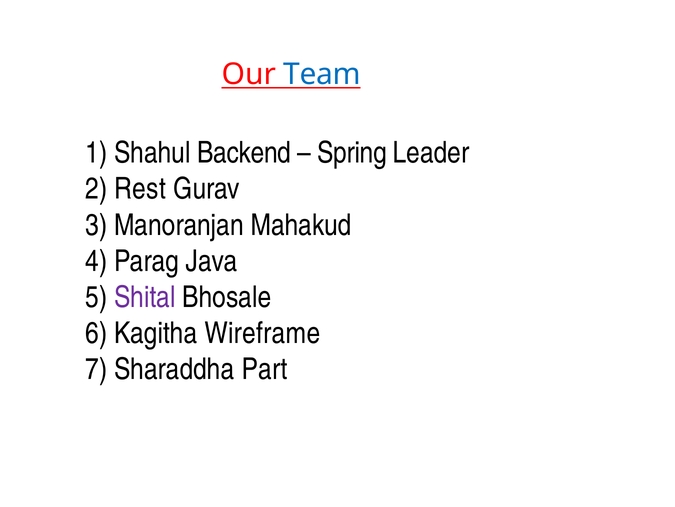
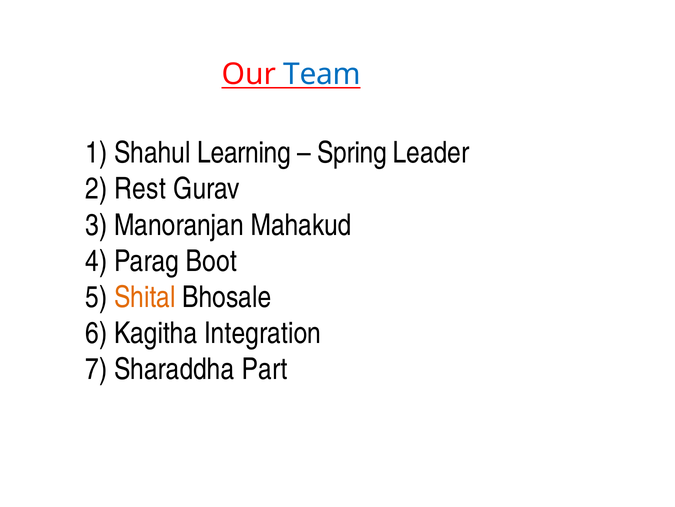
Backend: Backend -> Learning
Java: Java -> Boot
Shital colour: purple -> orange
Wireframe: Wireframe -> Integration
